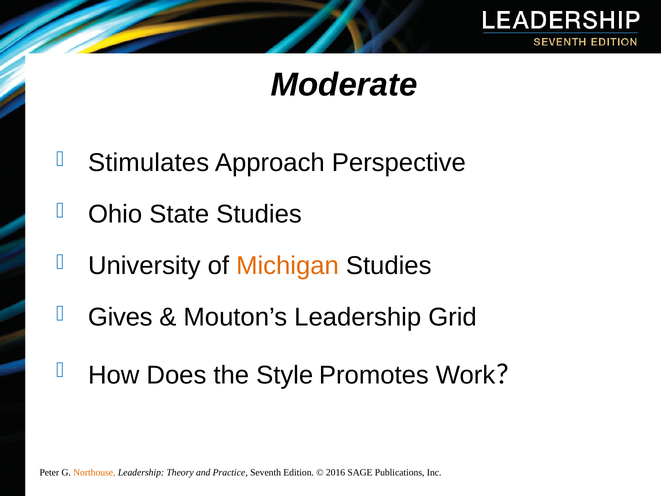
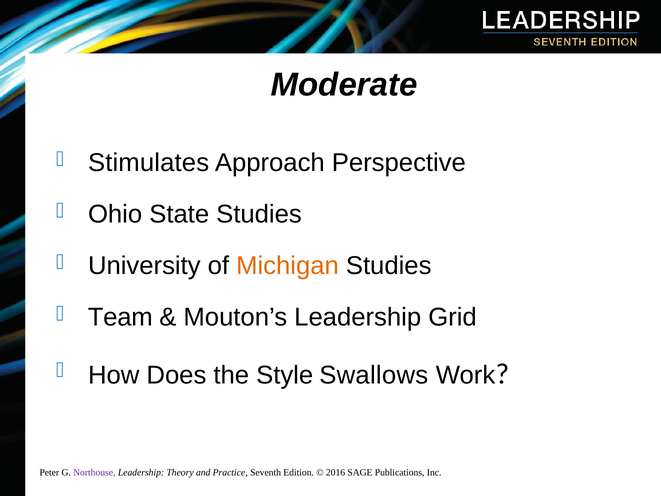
Gives: Gives -> Team
Promotes: Promotes -> Swallows
Northouse colour: orange -> purple
